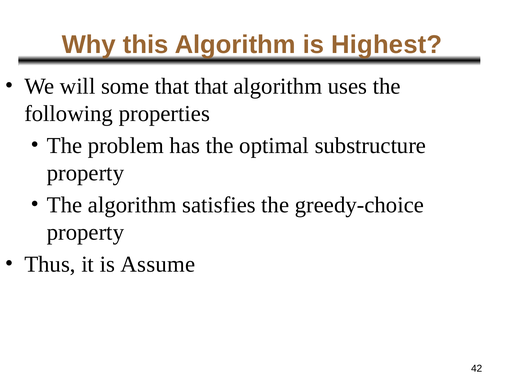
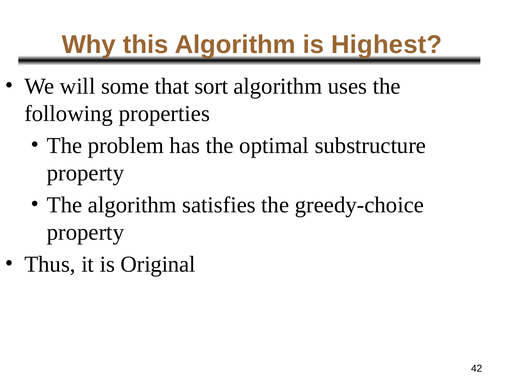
that that: that -> sort
Assume: Assume -> Original
